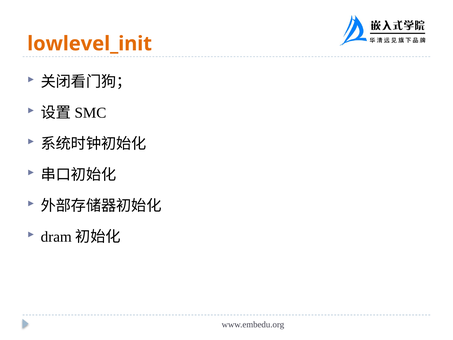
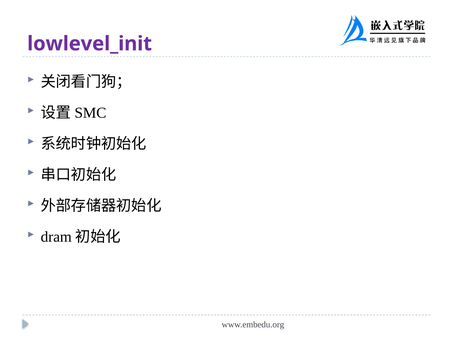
lowlevel_init colour: orange -> purple
